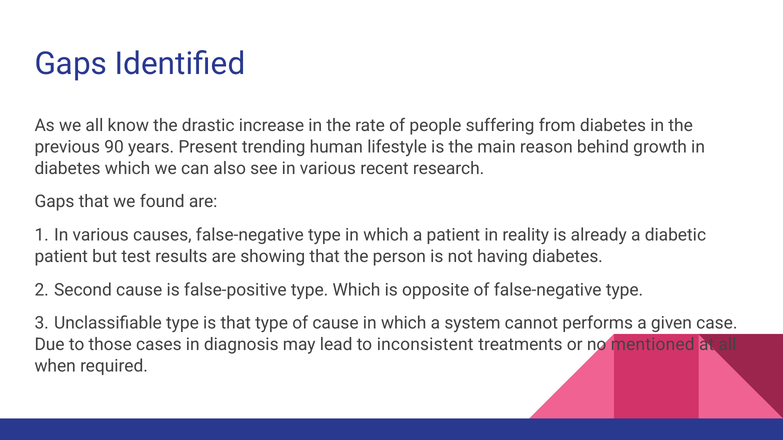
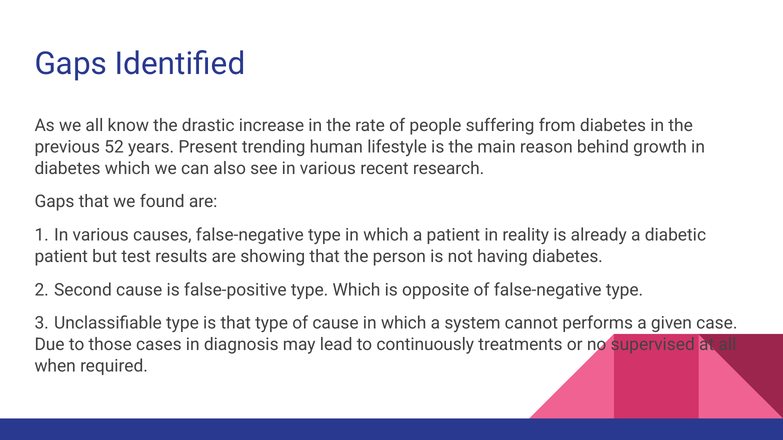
90: 90 -> 52
inconsistent: inconsistent -> continuously
mentioned: mentioned -> supervised
